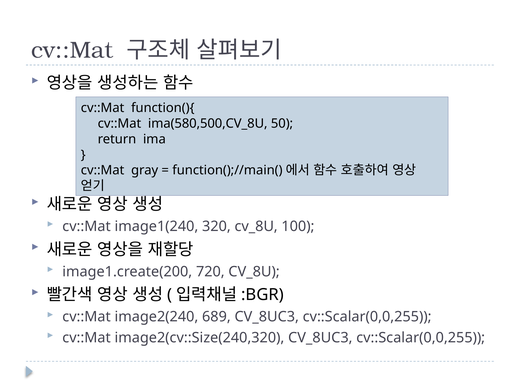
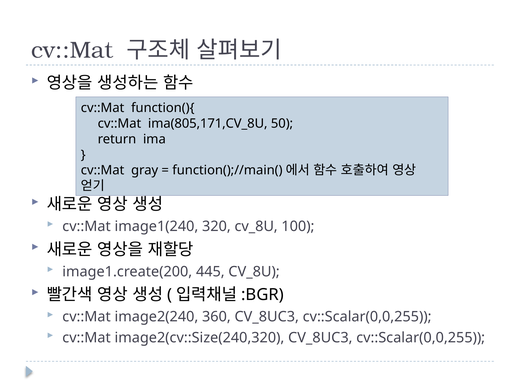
ima(580,500,CV_8U: ima(580,500,CV_8U -> ima(805,171,CV_8U
720: 720 -> 445
689: 689 -> 360
